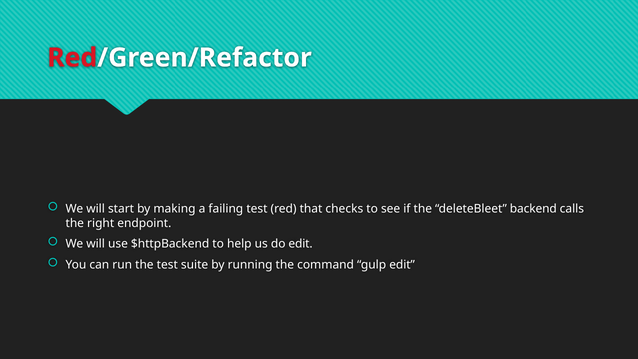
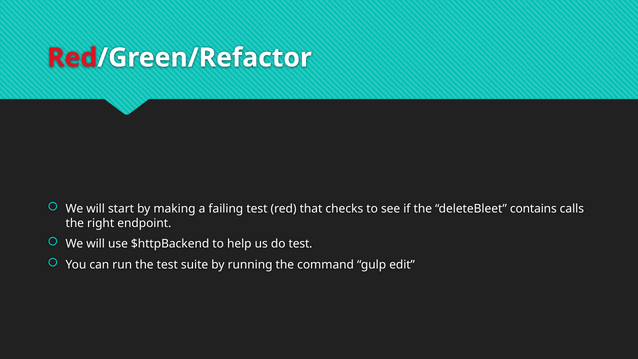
backend: backend -> contains
do edit: edit -> test
